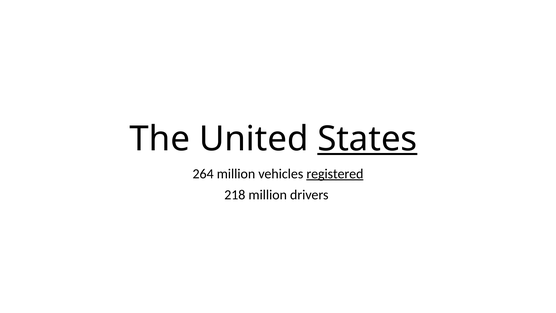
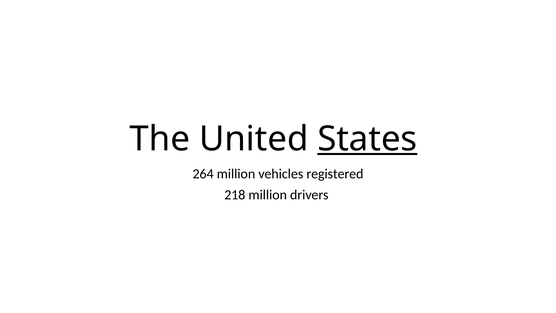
registered underline: present -> none
